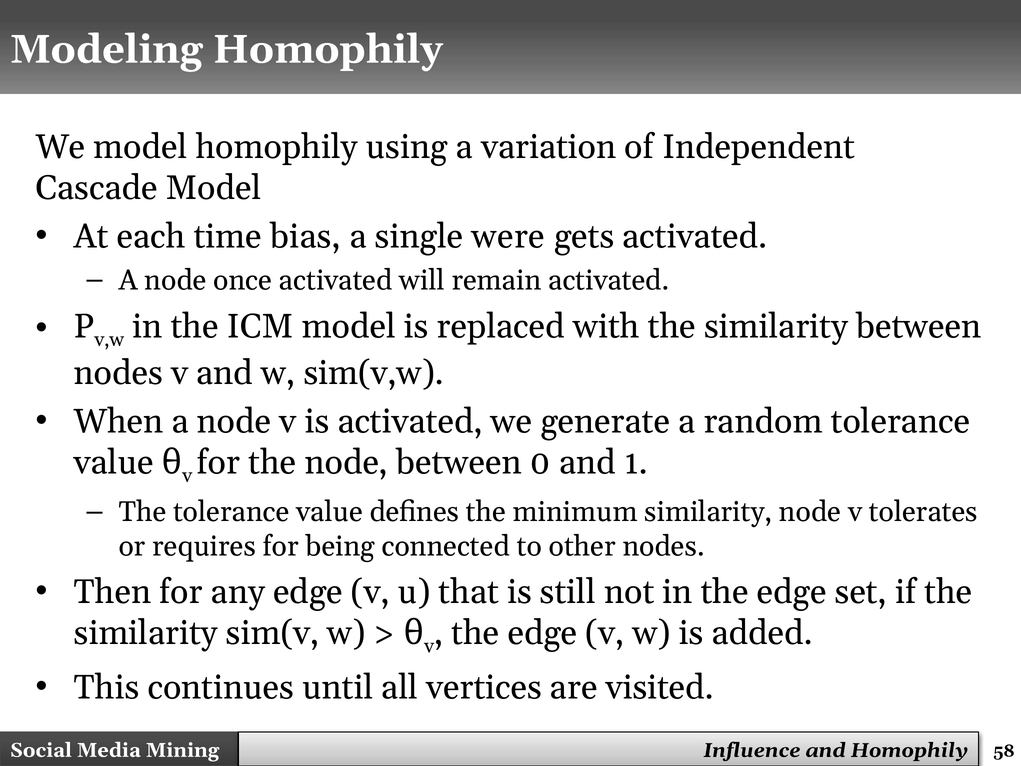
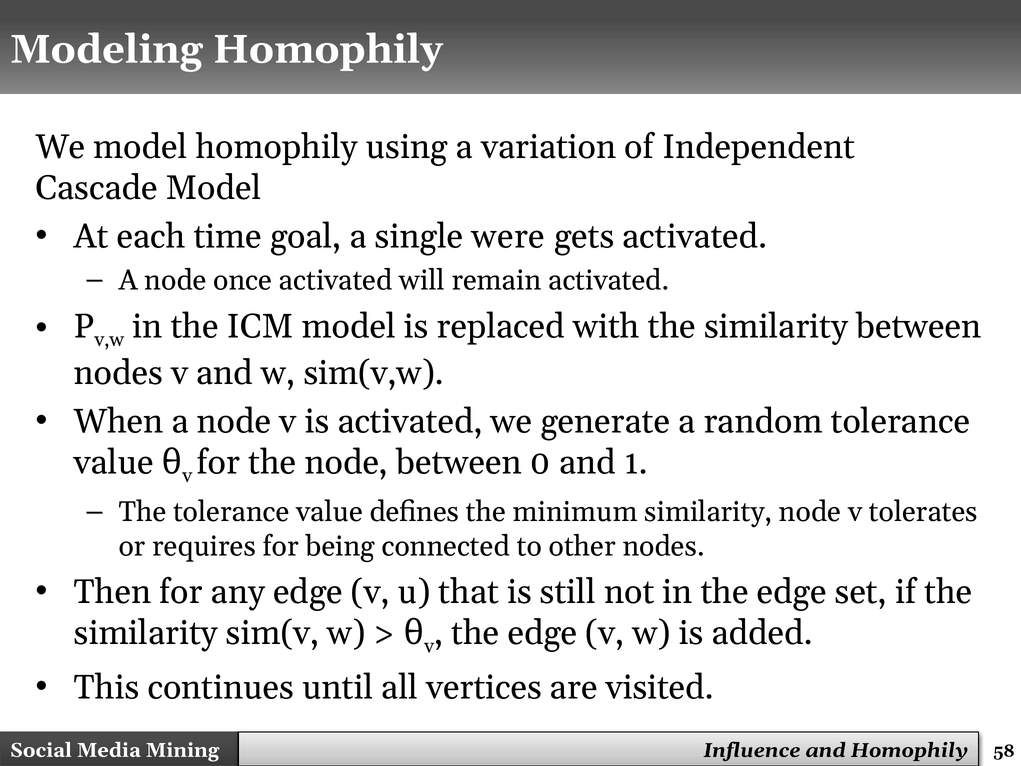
bias: bias -> goal
